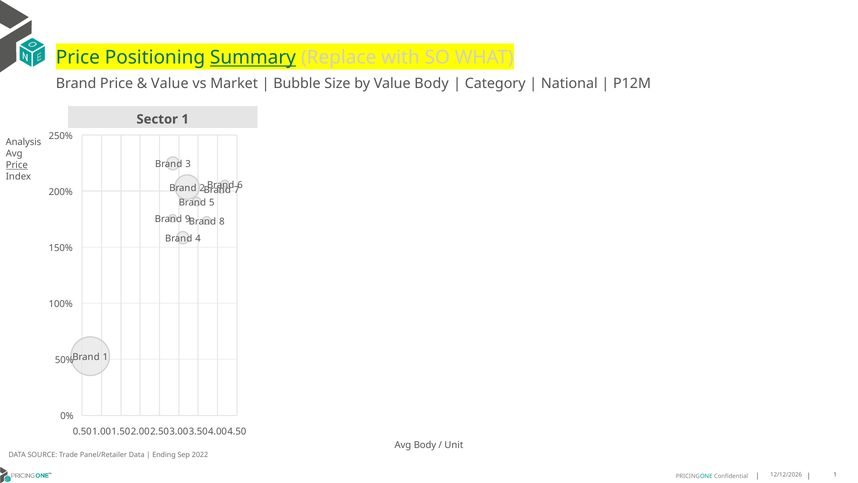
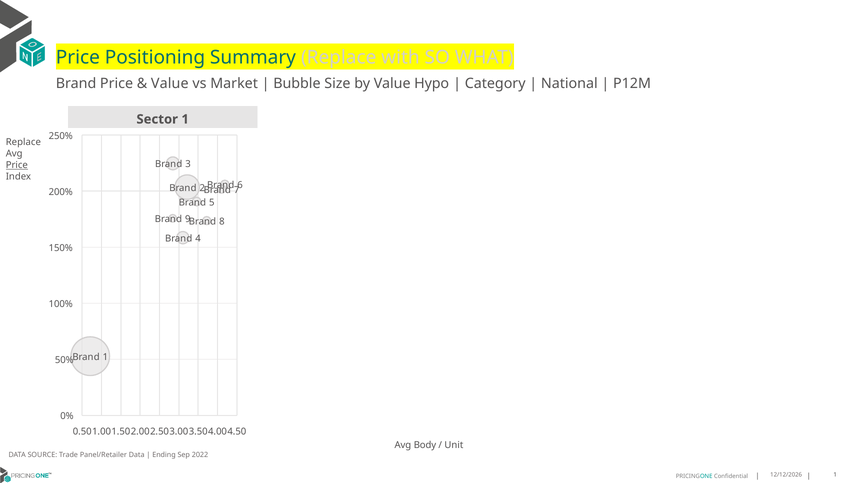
Summary underline: present -> none
Value Body: Body -> Hypo
Analysis at (23, 142): Analysis -> Replace
